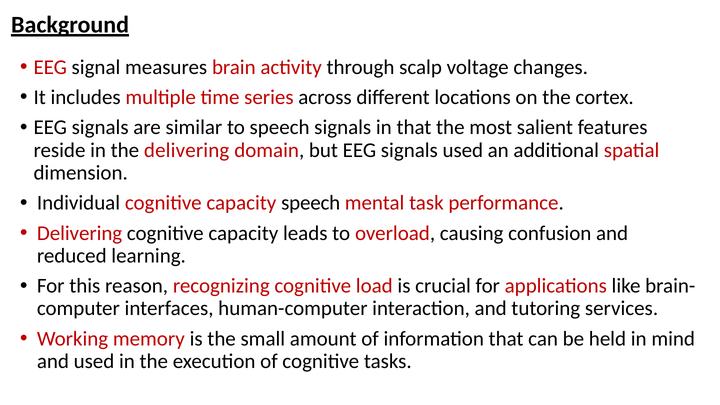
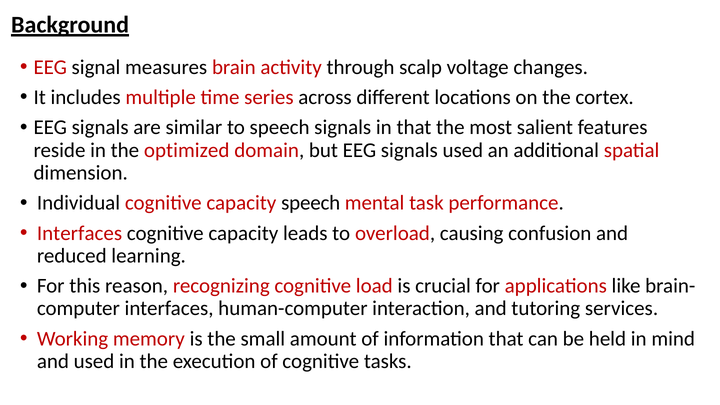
the delivering: delivering -> optimized
Delivering at (80, 233): Delivering -> Interfaces
